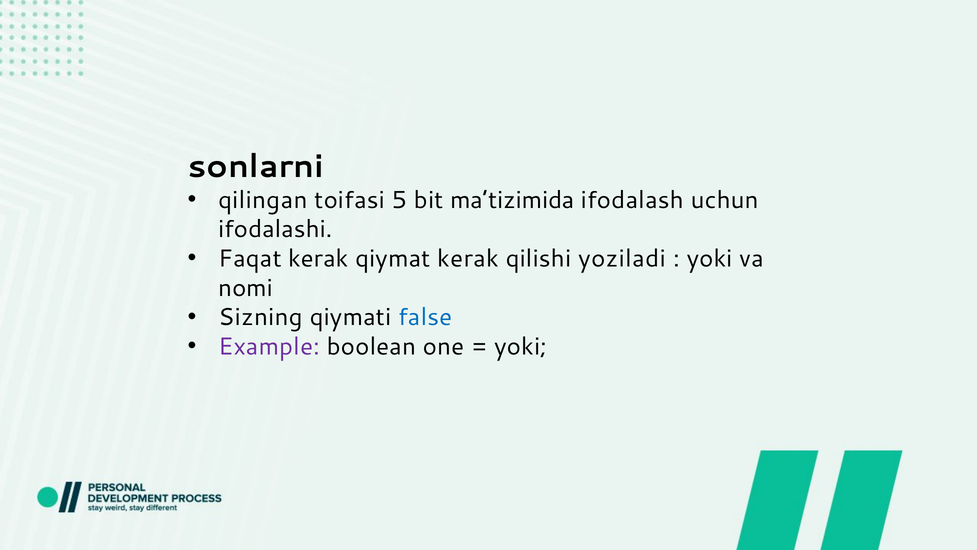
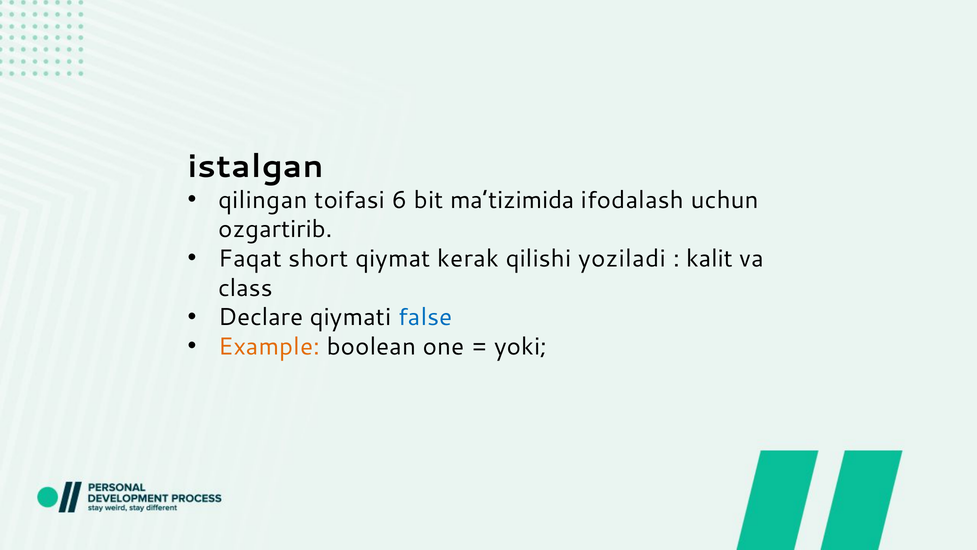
sonlarni: sonlarni -> istalgan
5: 5 -> 6
ifodalashi: ifodalashi -> ozgartirib
Faqat kerak: kerak -> short
yoki at (710, 258): yoki -> kalit
nomi: nomi -> class
Sizning: Sizning -> Declare
Example colour: purple -> orange
